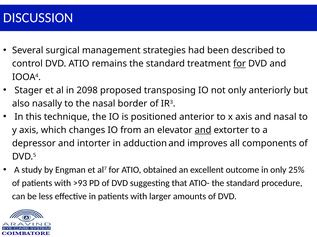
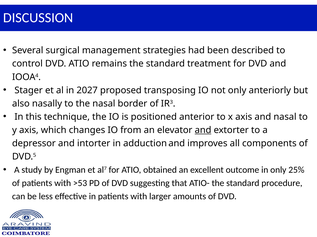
for at (240, 64) underline: present -> none
2098: 2098 -> 2027
>93: >93 -> >53
